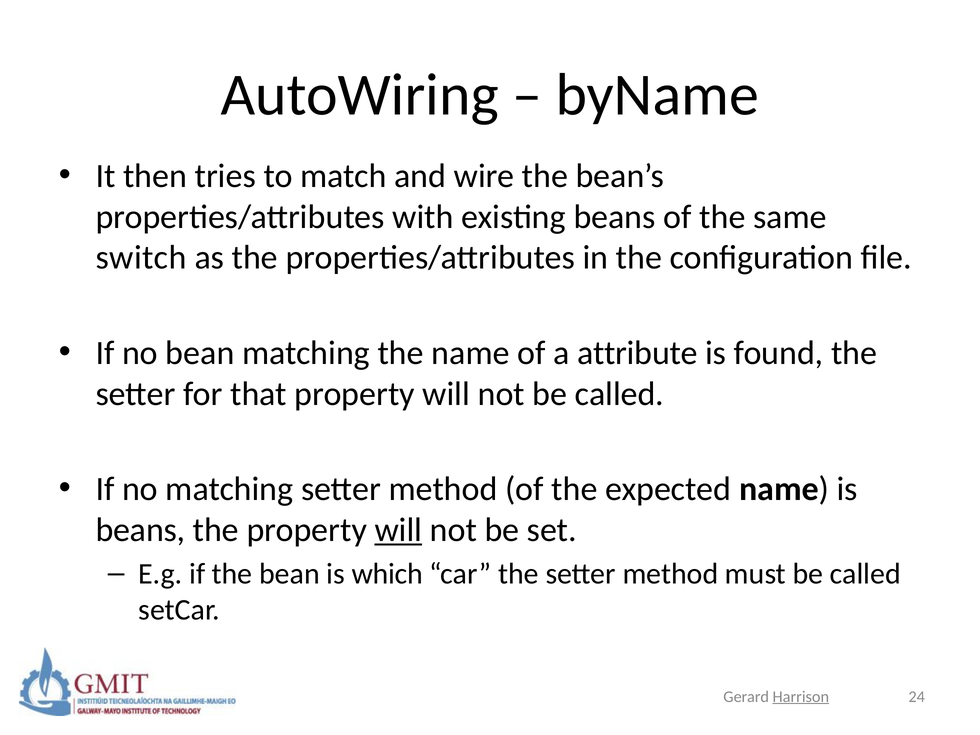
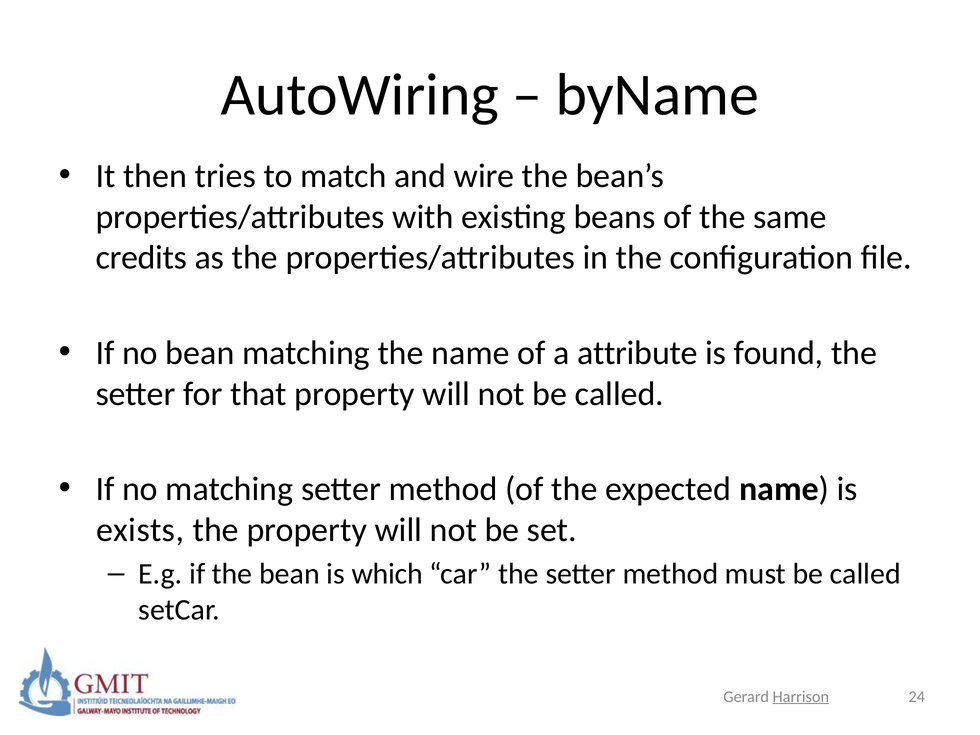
switch: switch -> credits
beans at (140, 530): beans -> exists
will at (398, 530) underline: present -> none
